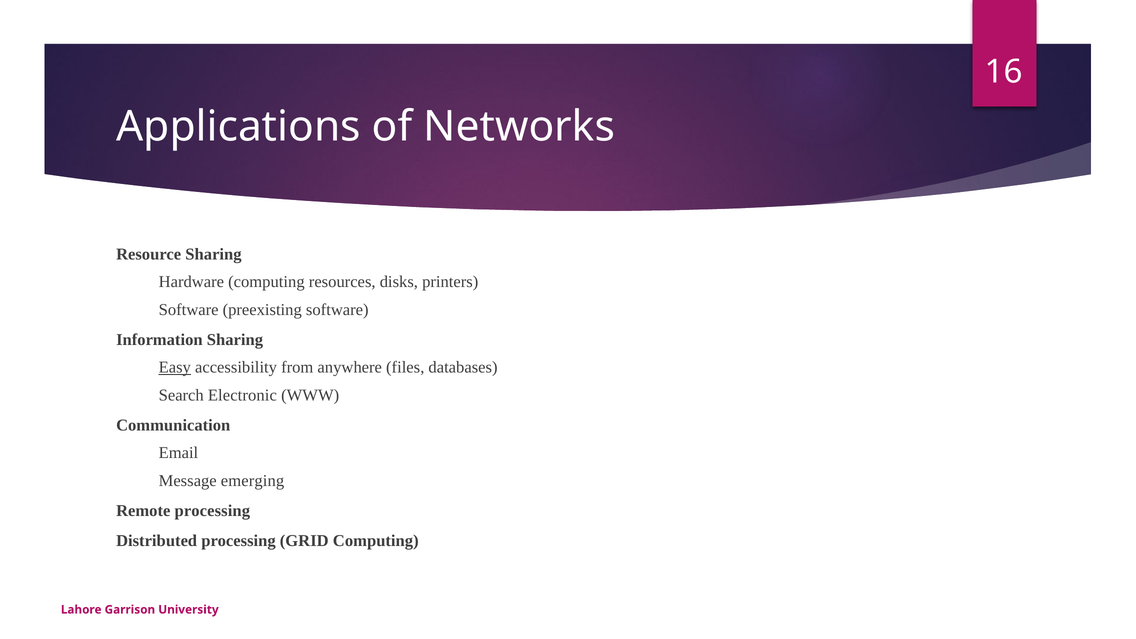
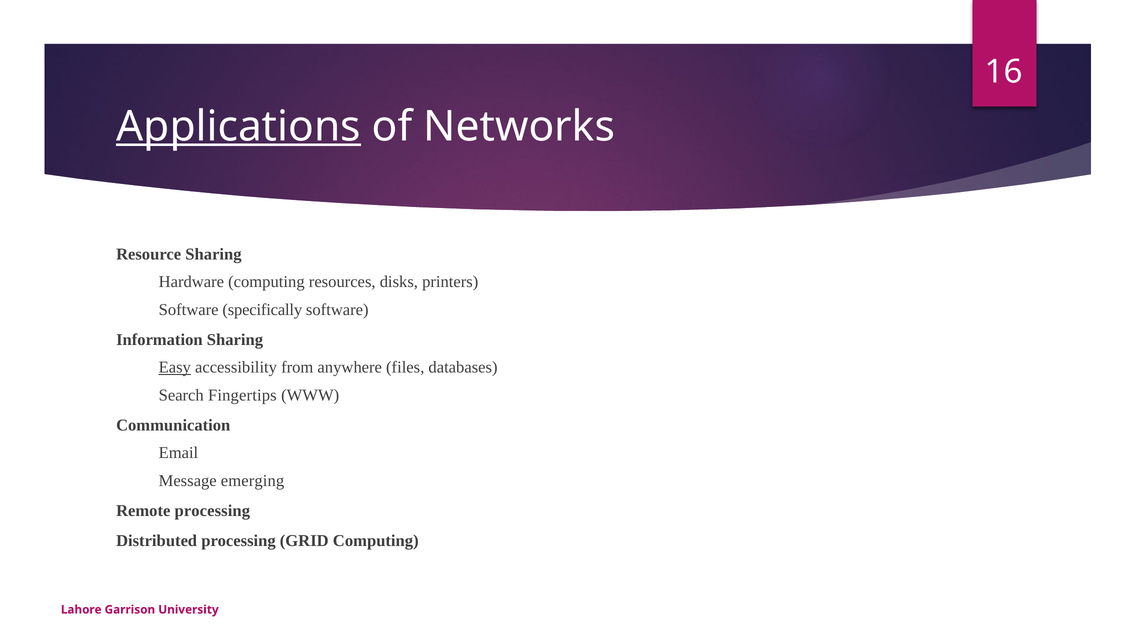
Applications underline: none -> present
preexisting: preexisting -> specifically
Electronic: Electronic -> Fingertips
